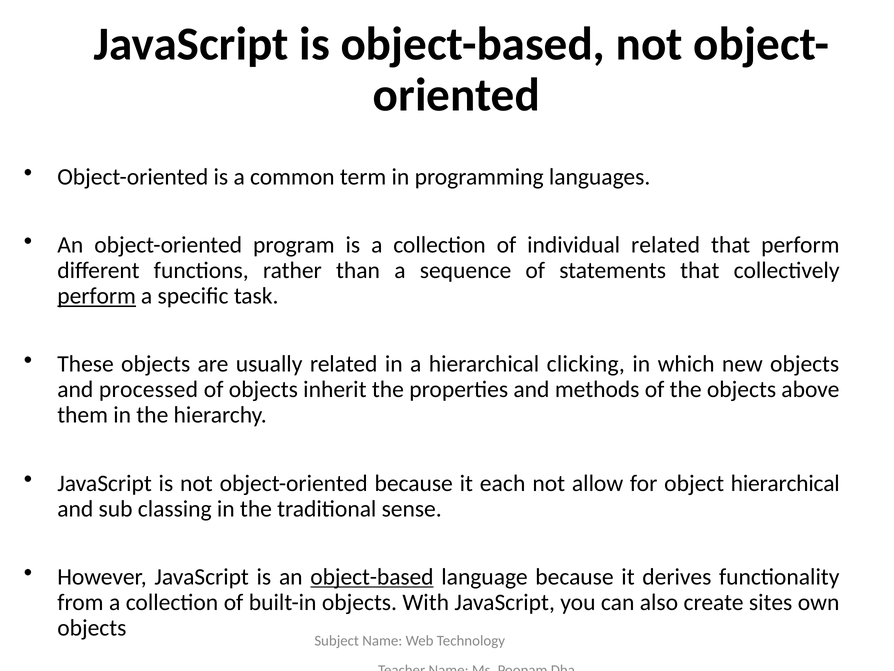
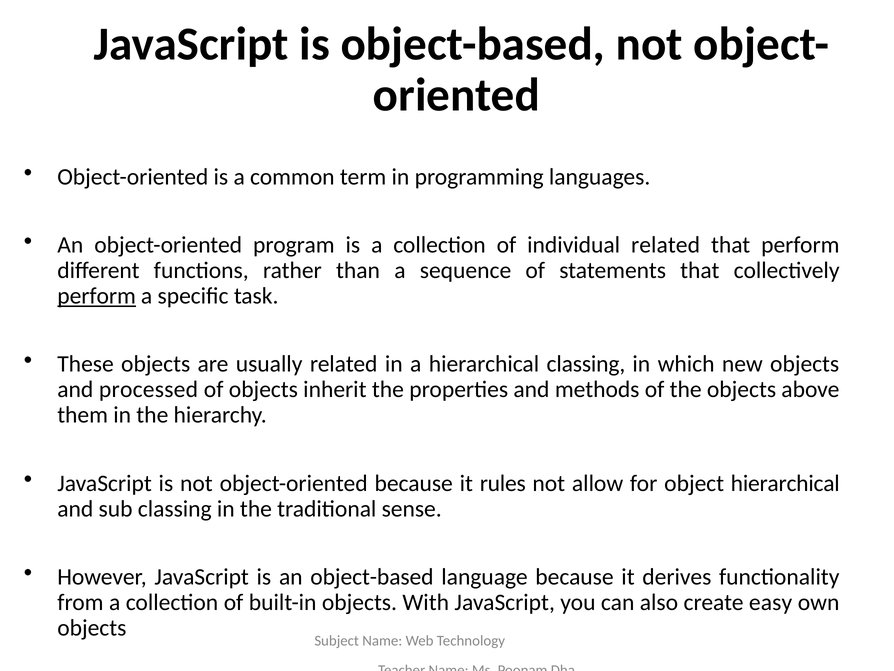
hierarchical clicking: clicking -> classing
each: each -> rules
object-based at (372, 576) underline: present -> none
sites: sites -> easy
